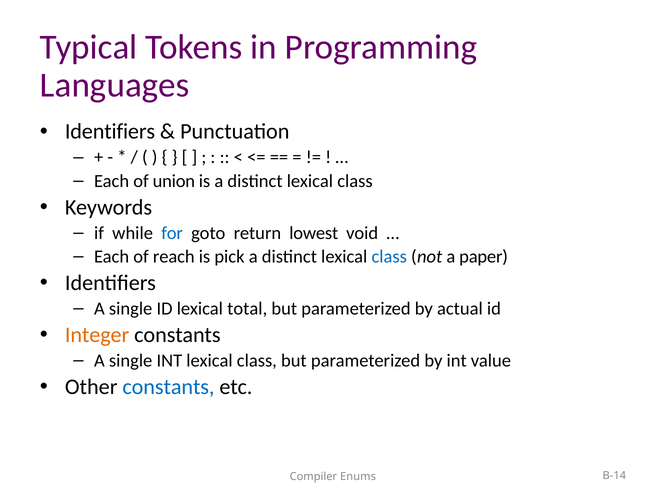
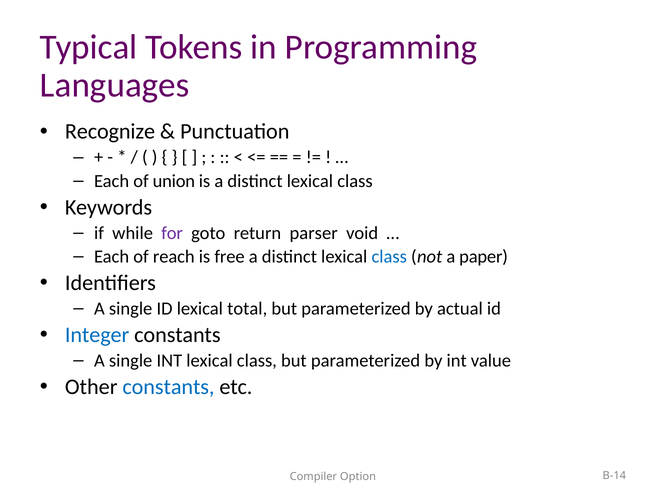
Identifiers at (110, 132): Identifiers -> Recognize
for colour: blue -> purple
lowest: lowest -> parser
pick: pick -> free
Integer colour: orange -> blue
Enums: Enums -> Option
